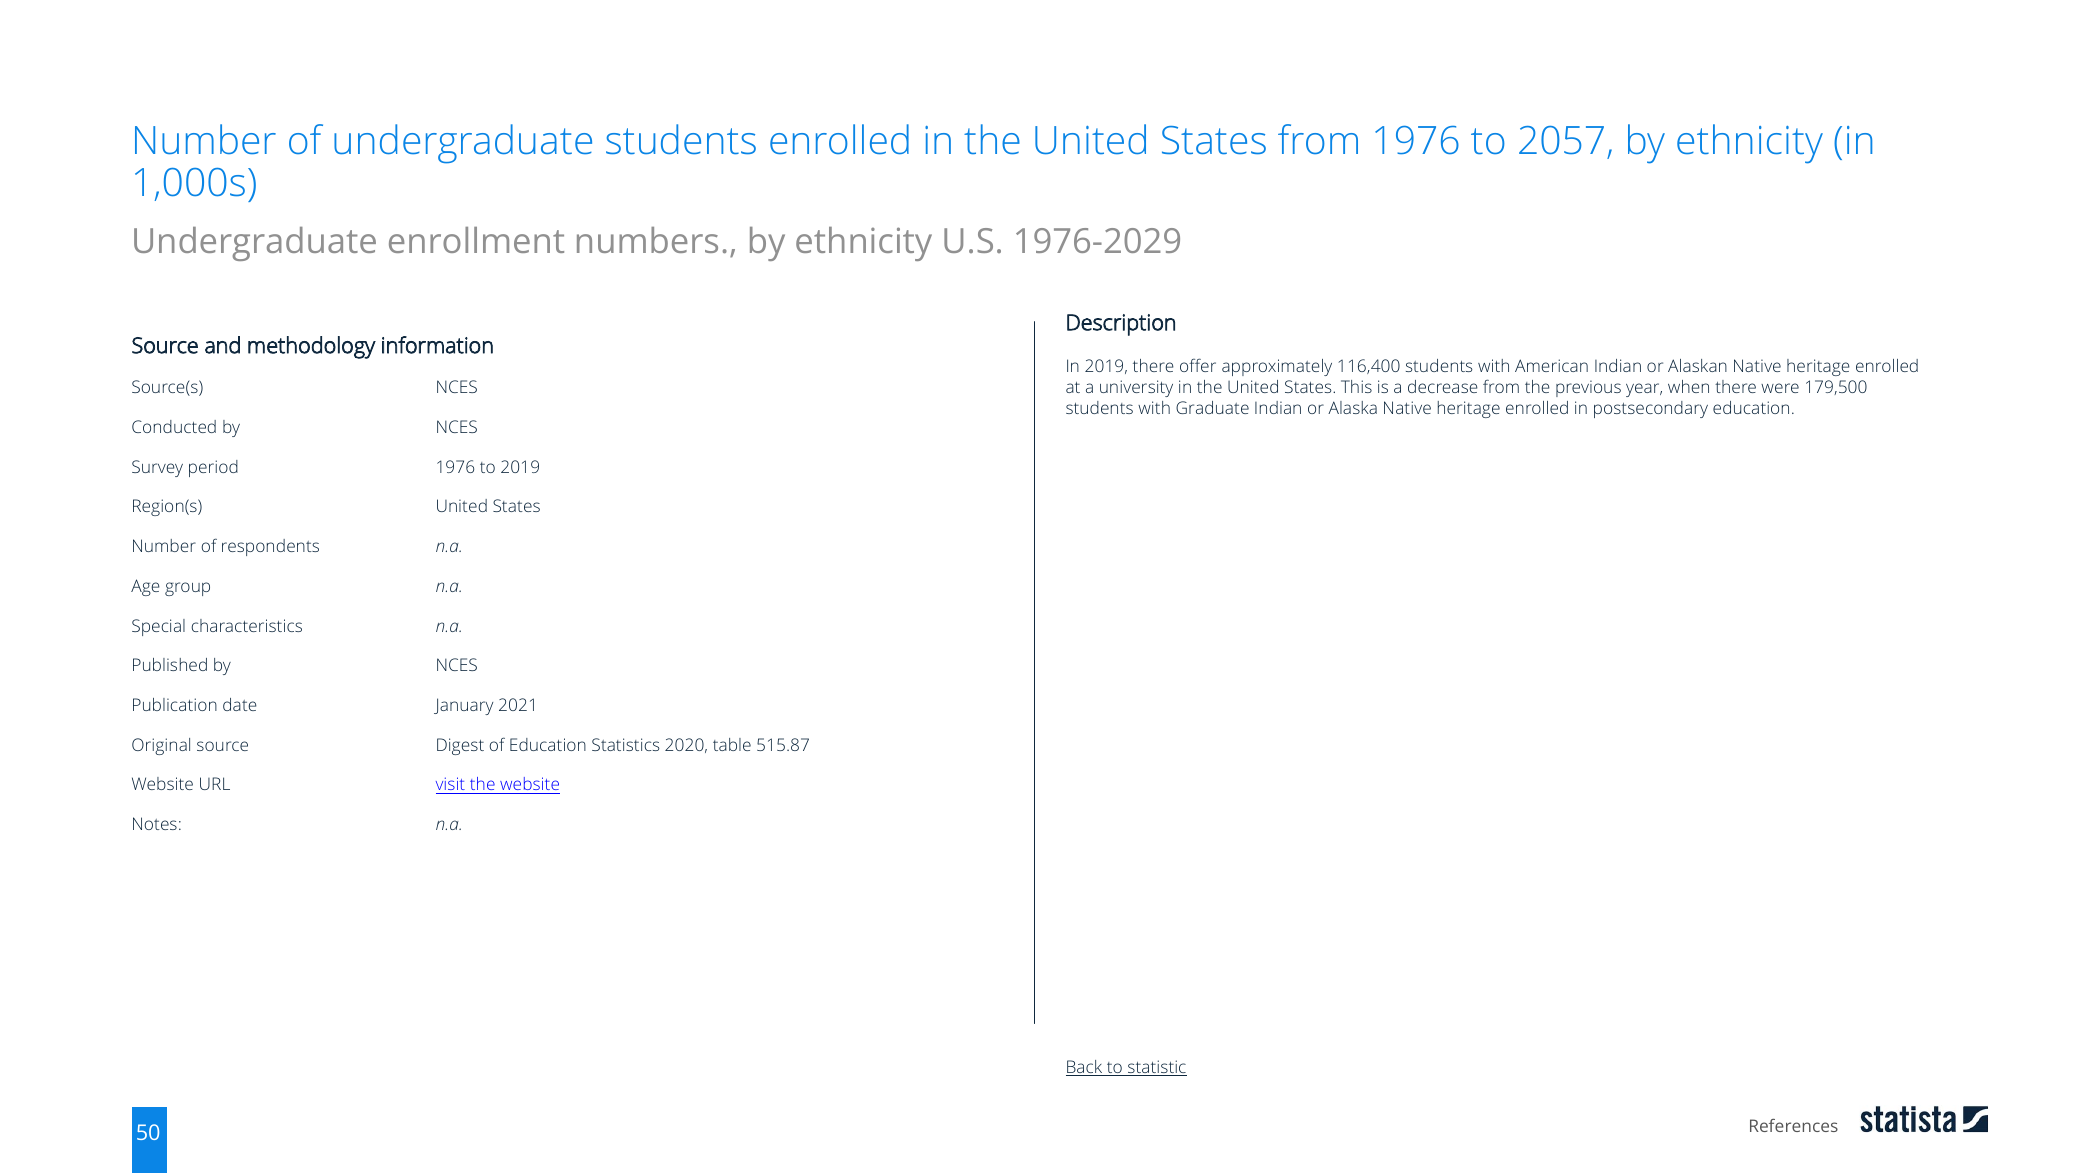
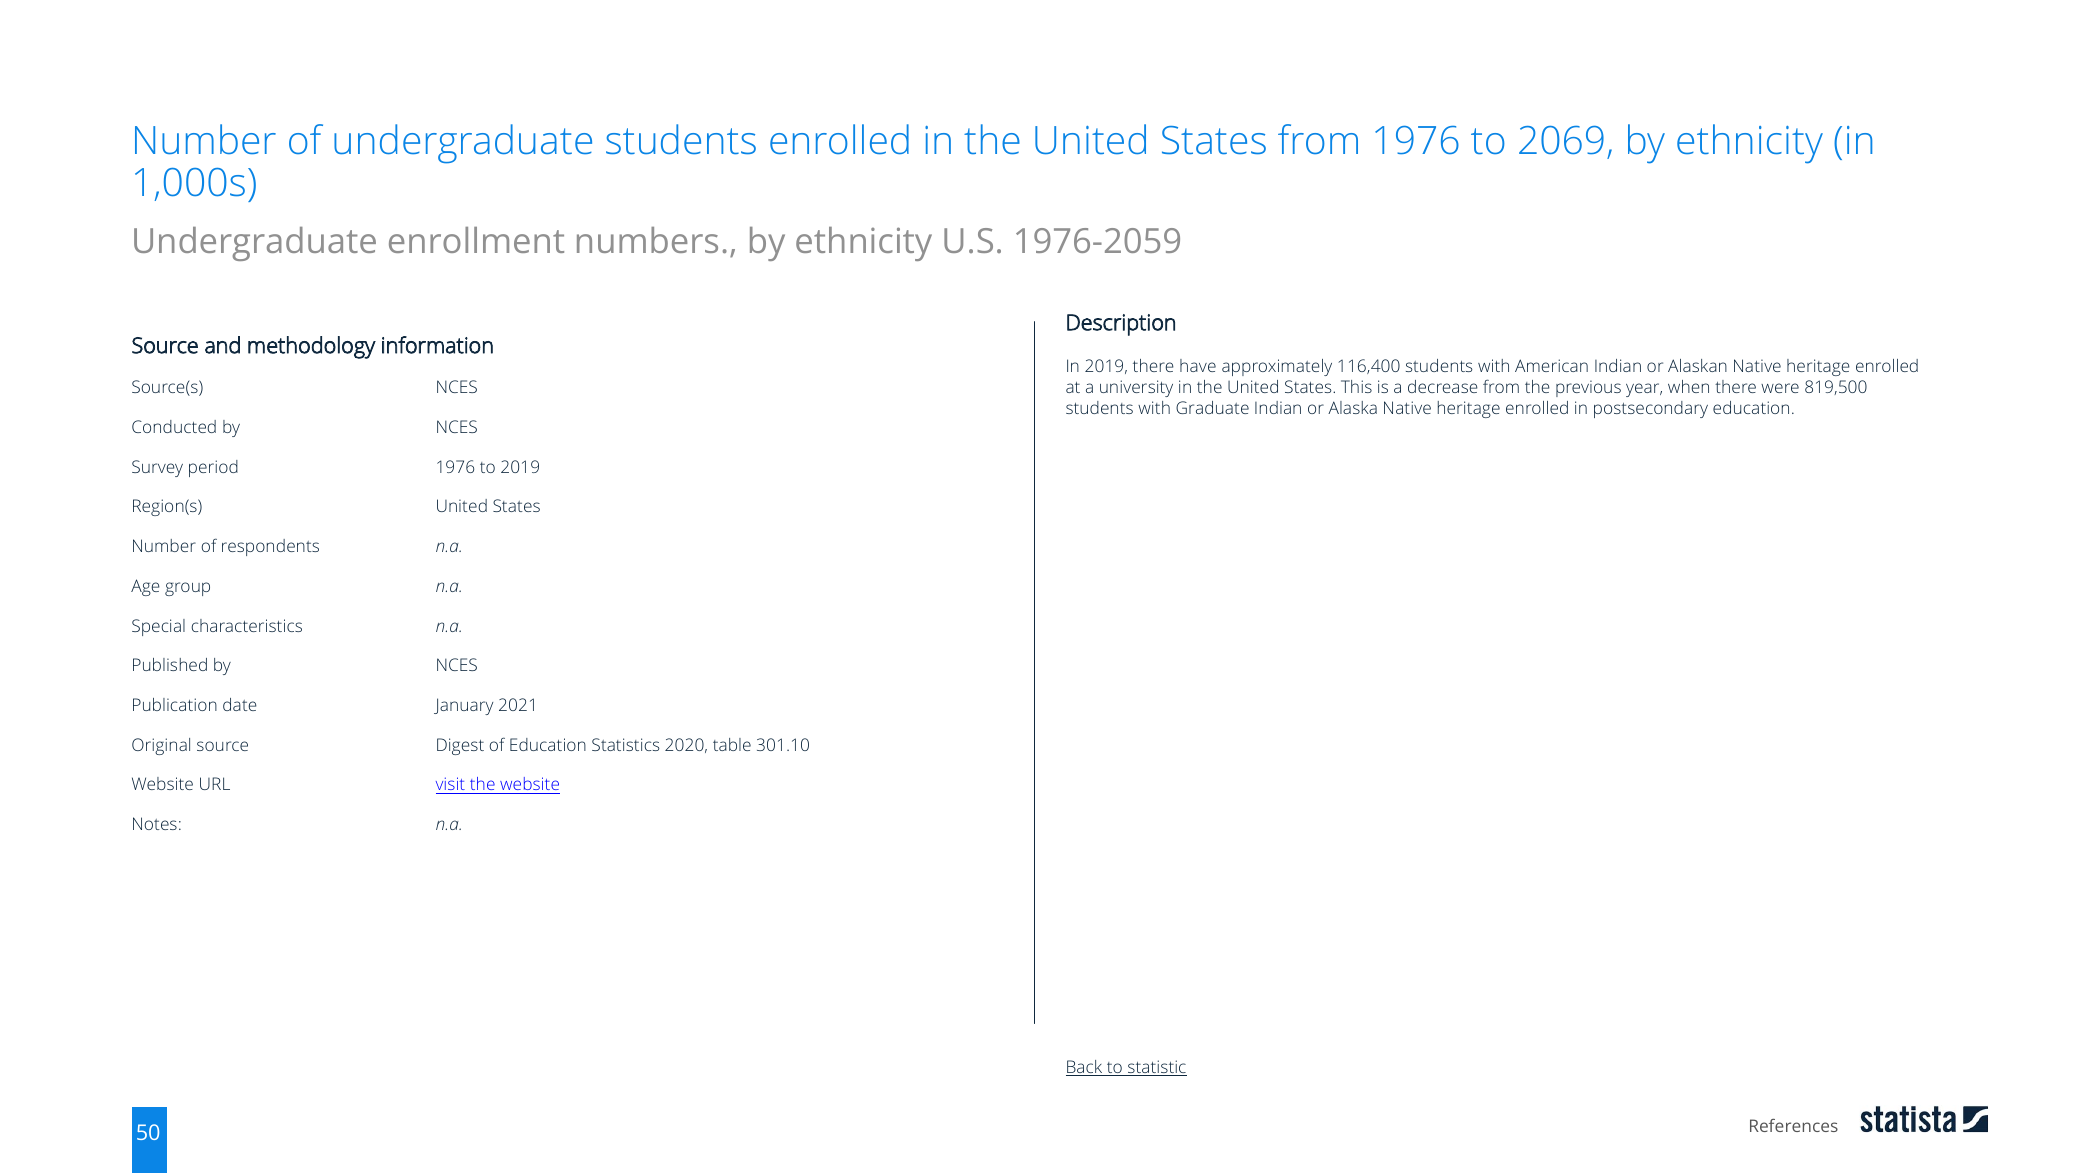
2057: 2057 -> 2069
1976-2029: 1976-2029 -> 1976-2059
offer: offer -> have
179,500: 179,500 -> 819,500
515.87: 515.87 -> 301.10
